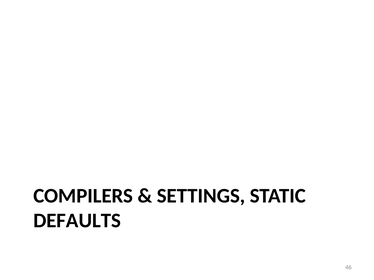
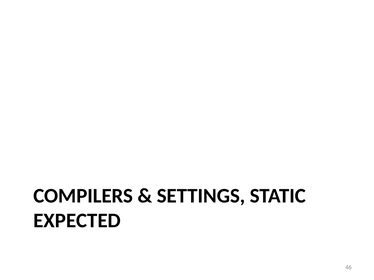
DEFAULTS: DEFAULTS -> EXPECTED
